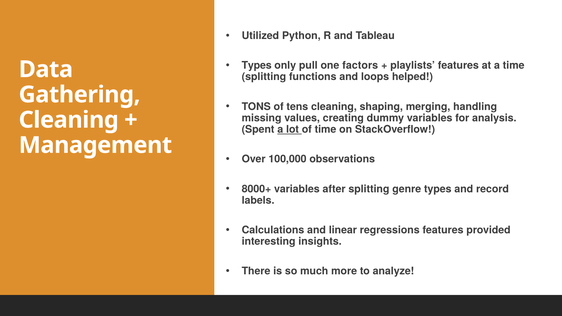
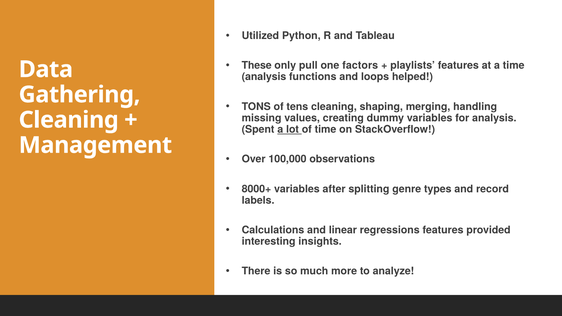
Types at (257, 65): Types -> These
splitting at (264, 77): splitting -> analysis
